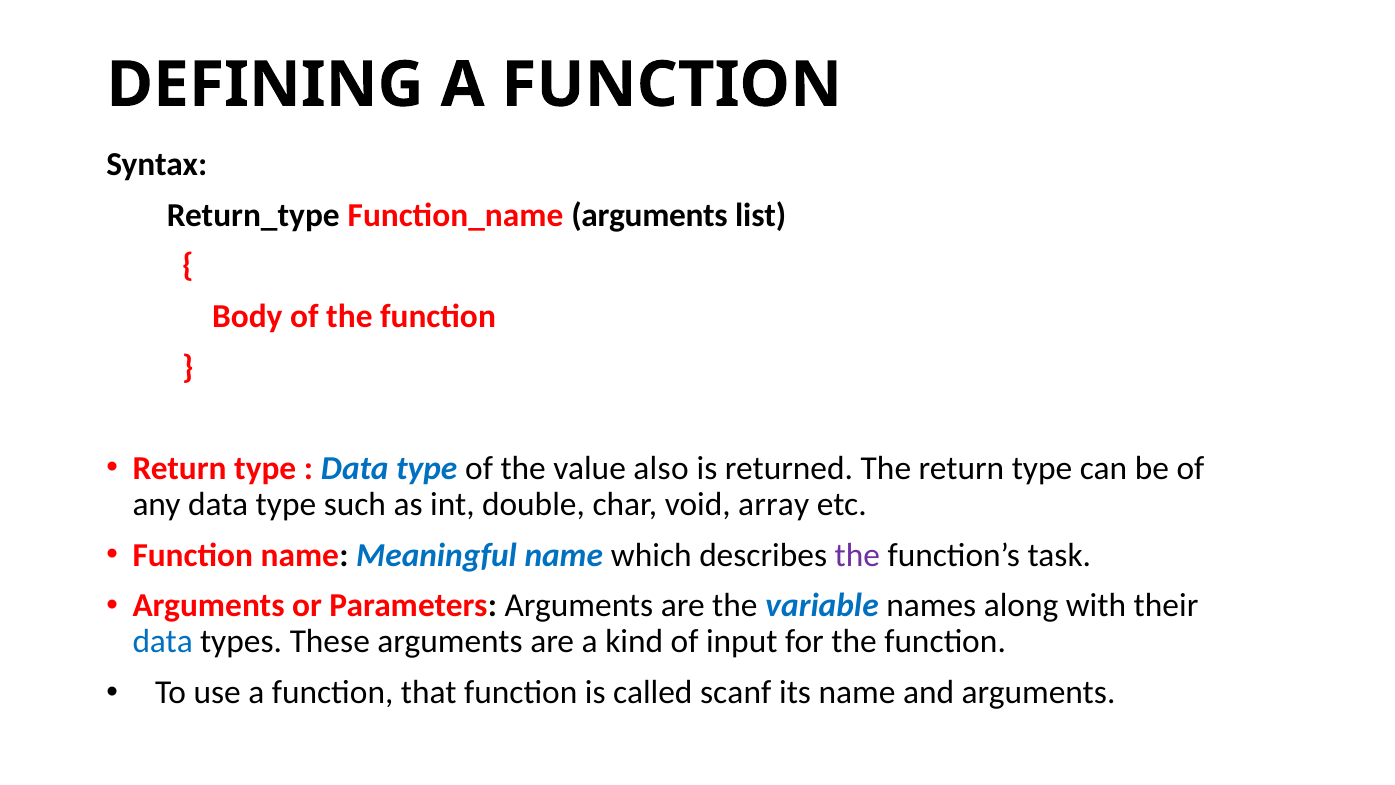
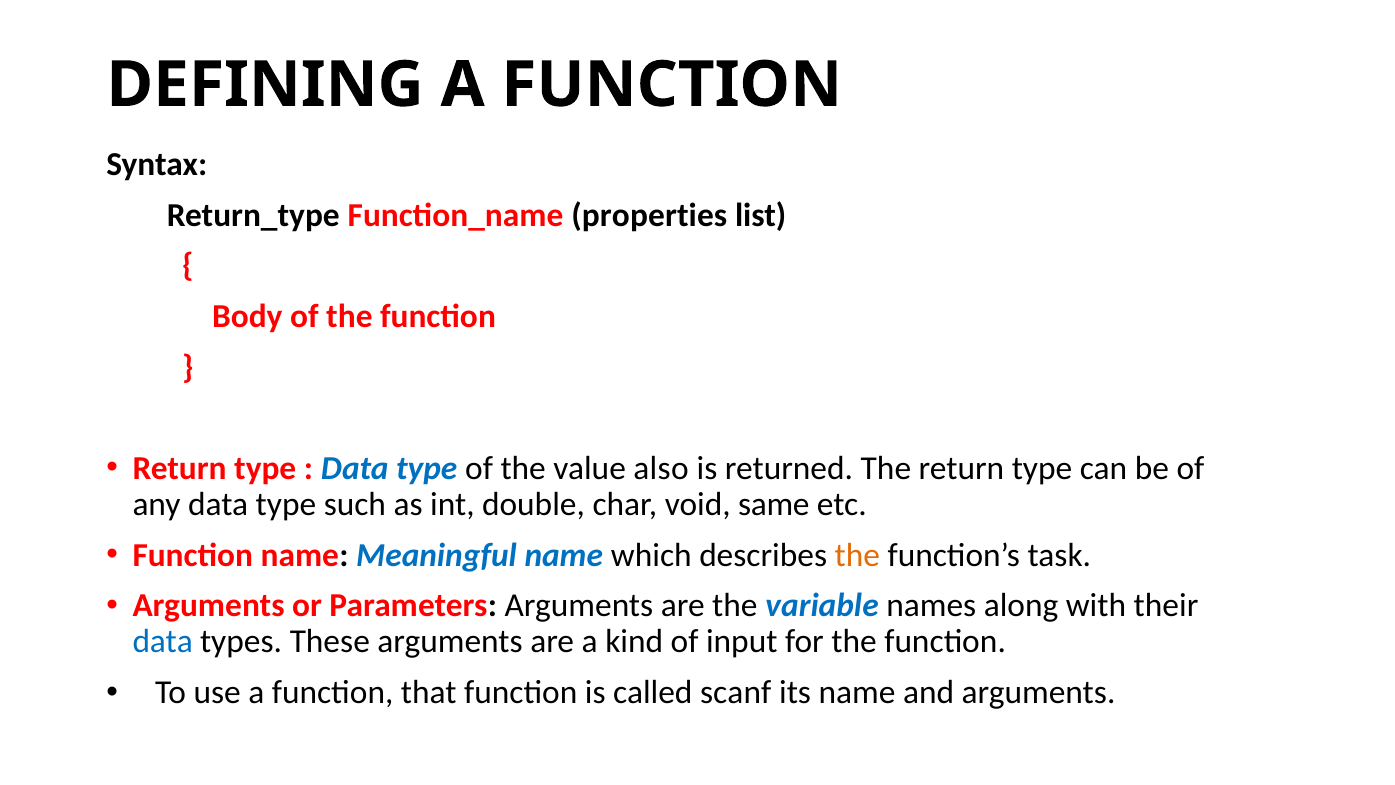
Function_name arguments: arguments -> properties
array: array -> same
the at (857, 555) colour: purple -> orange
